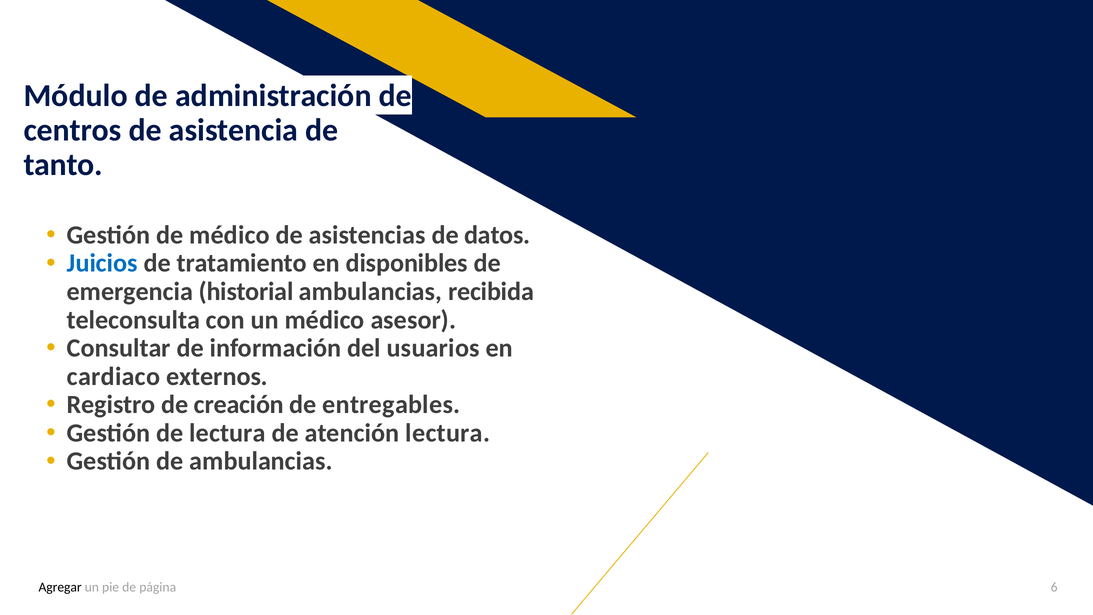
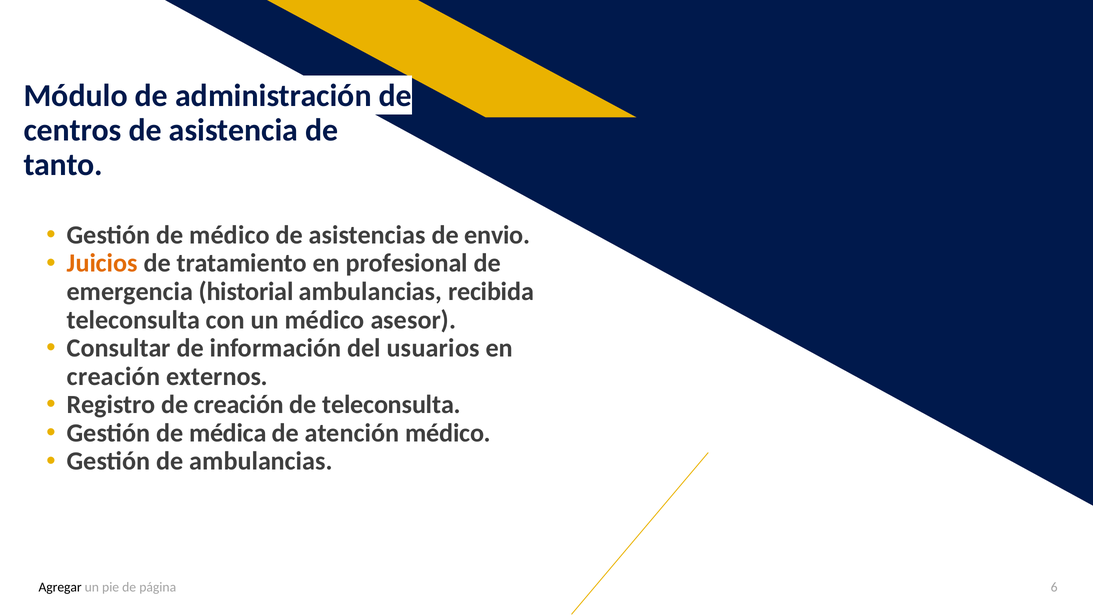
datos: datos -> envio
Juicios colour: blue -> orange
disponibles: disponibles -> profesional
cardiaco at (114, 376): cardiaco -> creación
de entregables: entregables -> teleconsulta
de lectura: lectura -> médica
atención lectura: lectura -> médico
